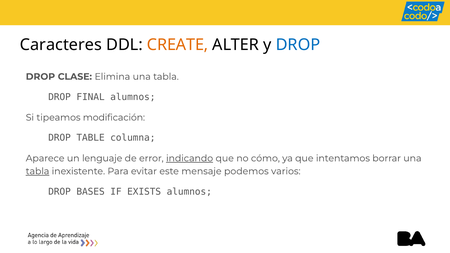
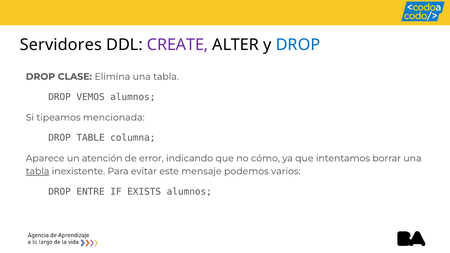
Caracteres: Caracteres -> Servidores
CREATE colour: orange -> purple
FINAL: FINAL -> VEMOS
modificación: modificación -> mencionada
lenguaje: lenguaje -> atención
indicando underline: present -> none
BASES: BASES -> ENTRE
